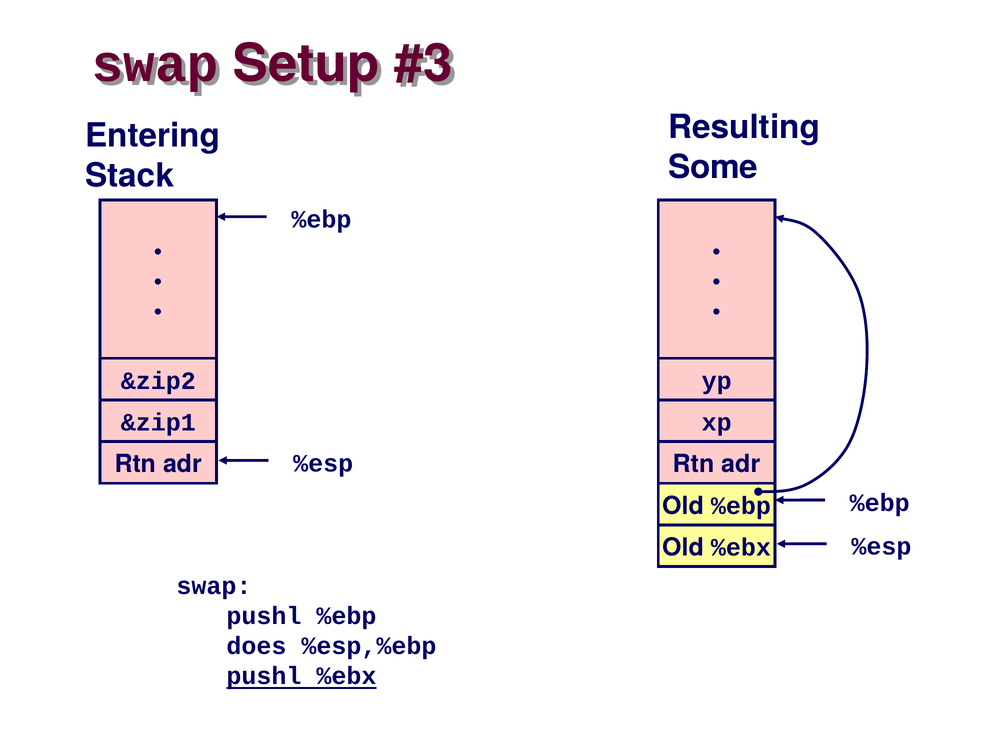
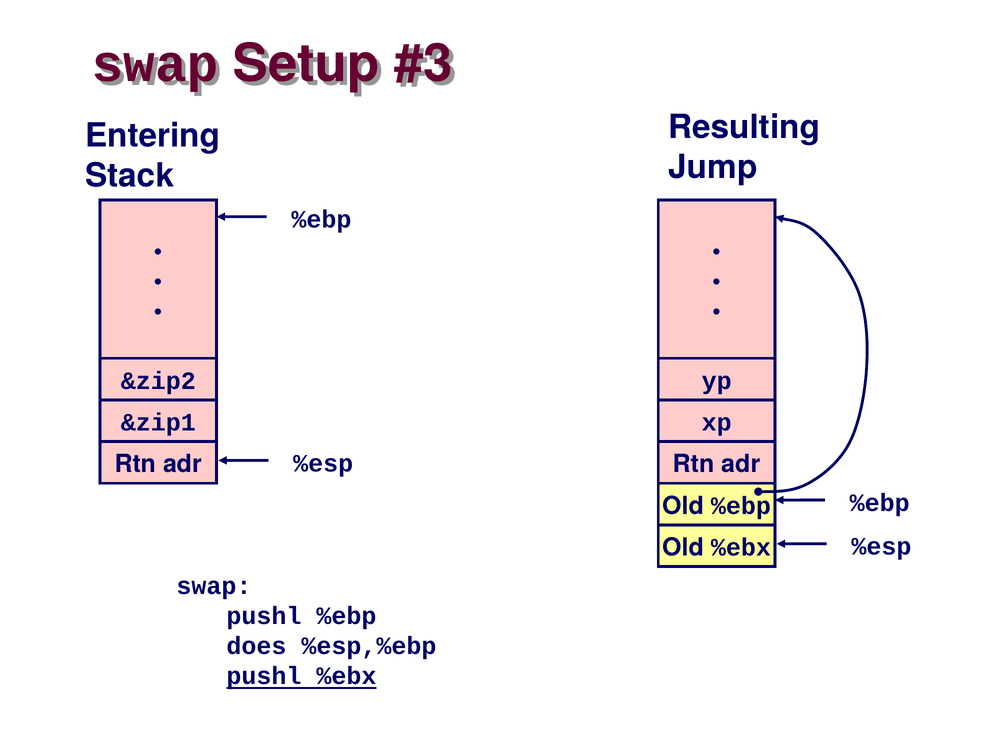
Some: Some -> Jump
